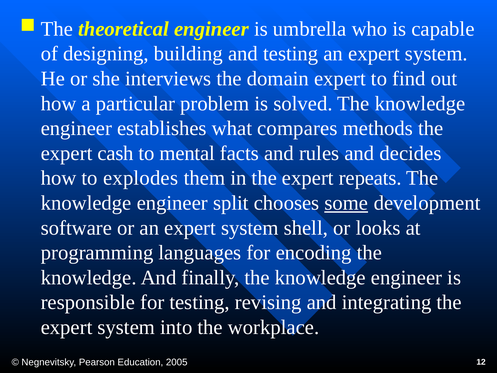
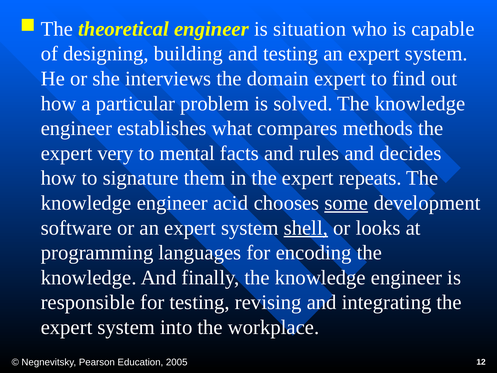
umbrella: umbrella -> situation
cash: cash -> very
explodes: explodes -> signature
split: split -> acid
shell underline: none -> present
